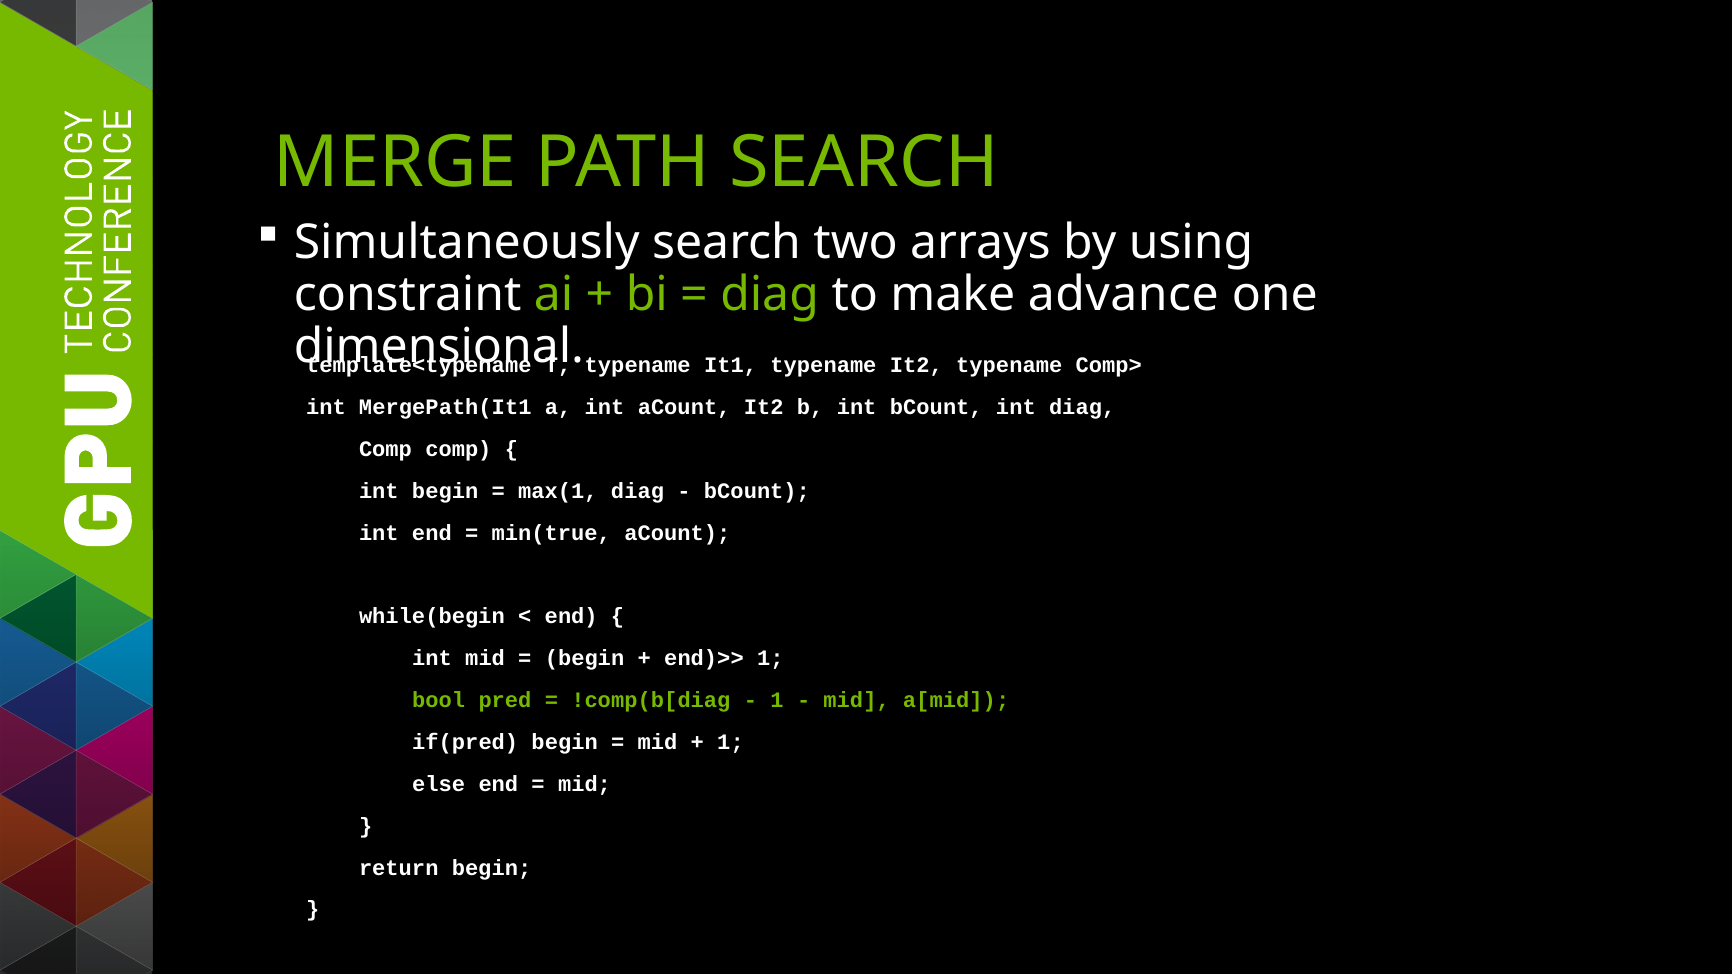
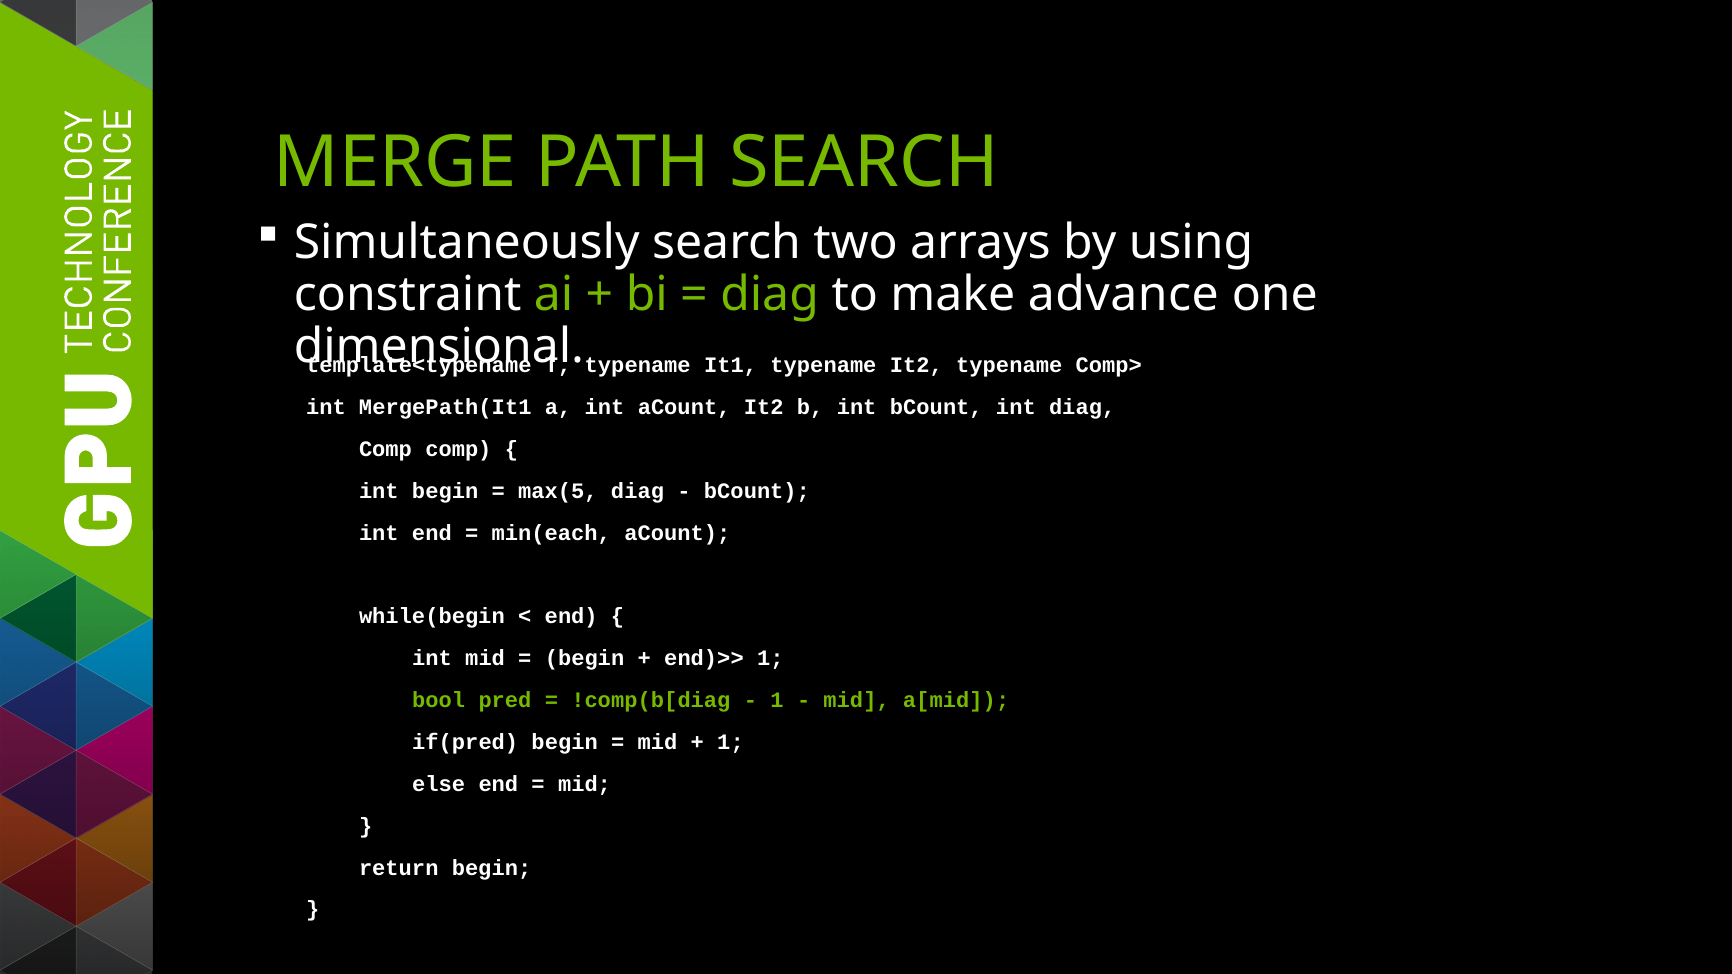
max(1: max(1 -> max(5
min(true: min(true -> min(each
